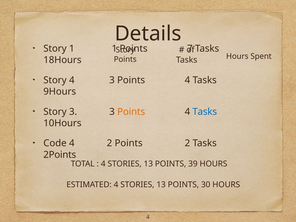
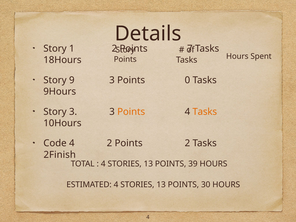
1 1: 1 -> 2
Story 4: 4 -> 9
4 at (187, 80): 4 -> 0
Tasks at (205, 112) colour: blue -> orange
2Points: 2Points -> 2Finish
